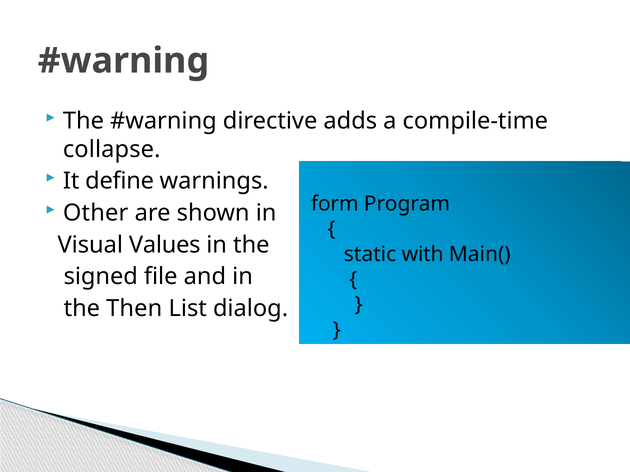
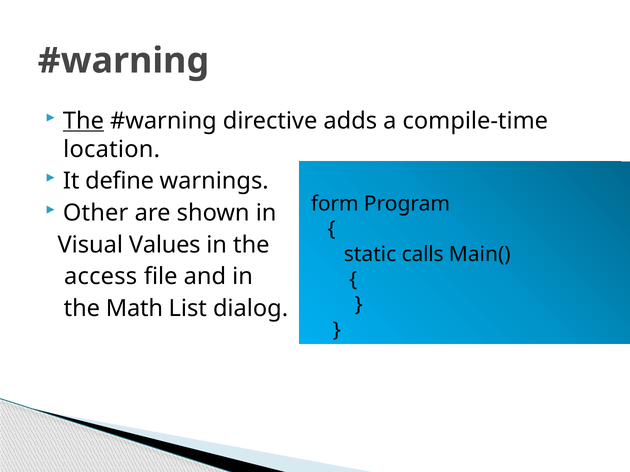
The at (83, 121) underline: none -> present
collapse: collapse -> location
with: with -> calls
signed: signed -> access
Then: Then -> Math
